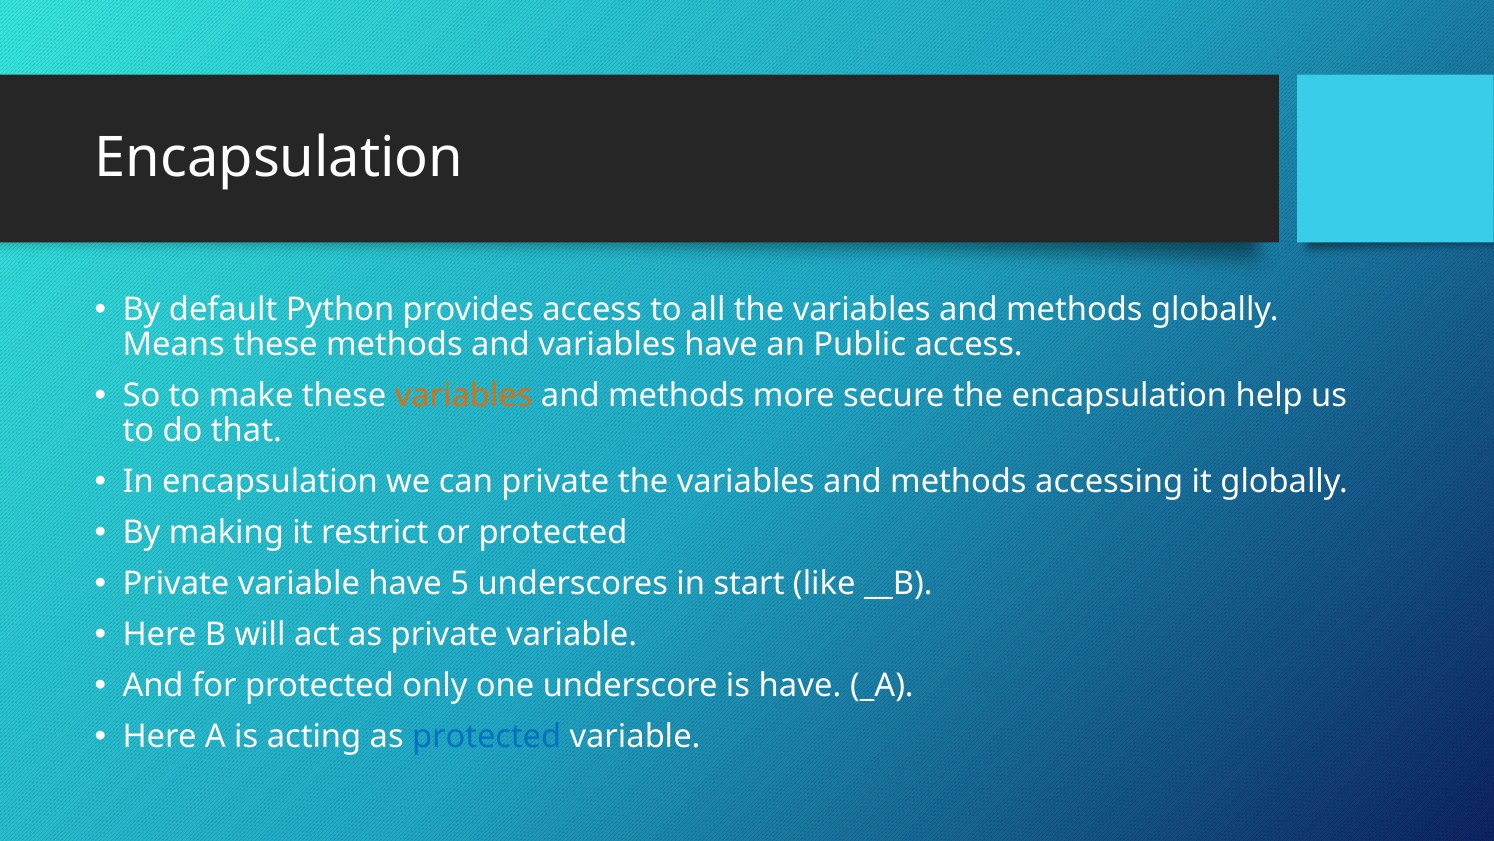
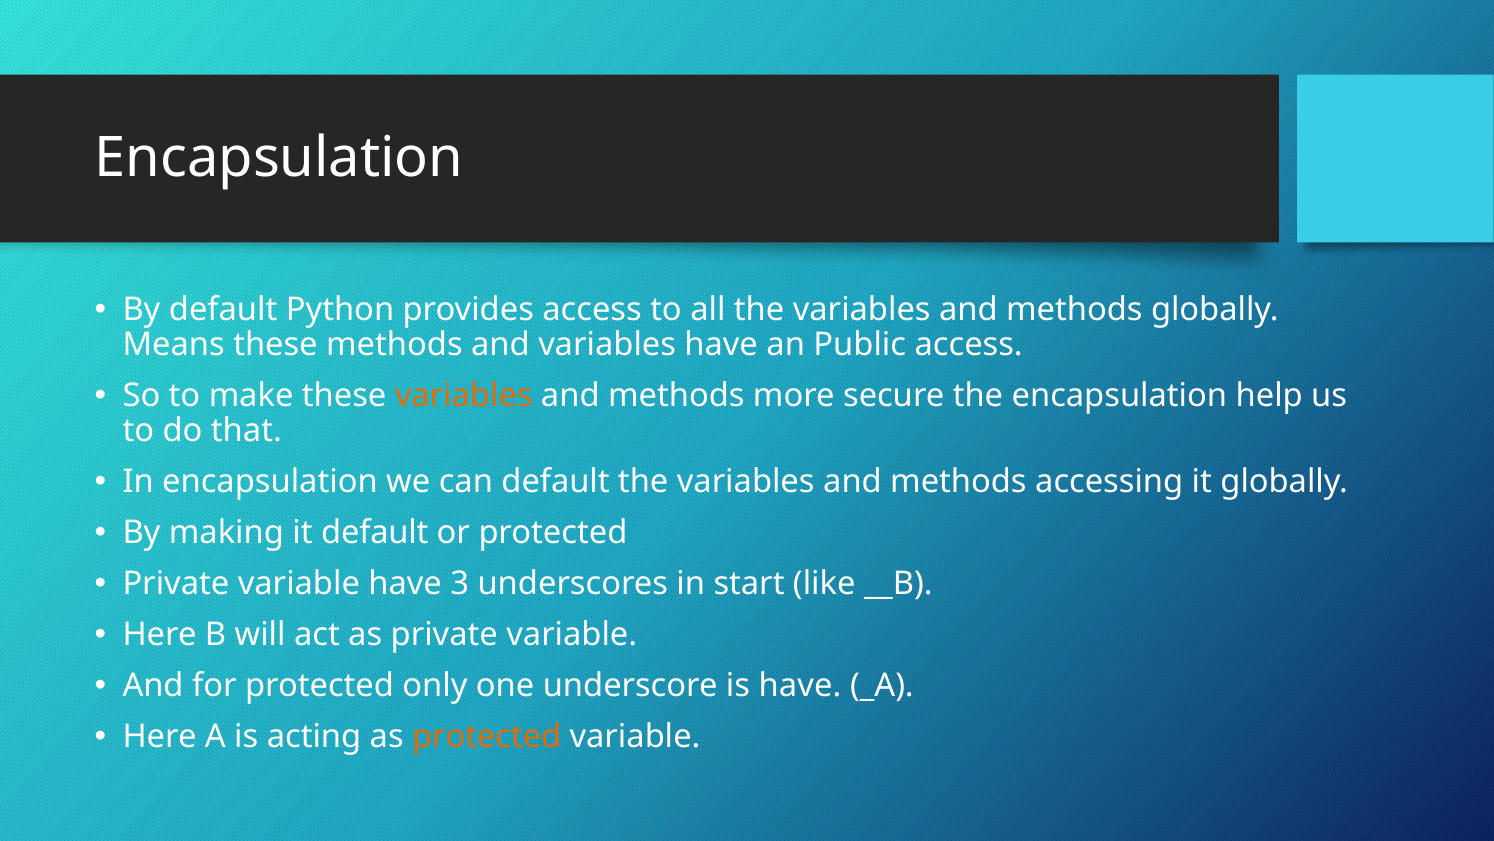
can private: private -> default
it restrict: restrict -> default
5: 5 -> 3
protected at (487, 736) colour: blue -> orange
